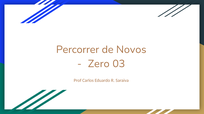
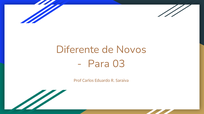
Percorrer: Percorrer -> Diferente
Zero: Zero -> Para
